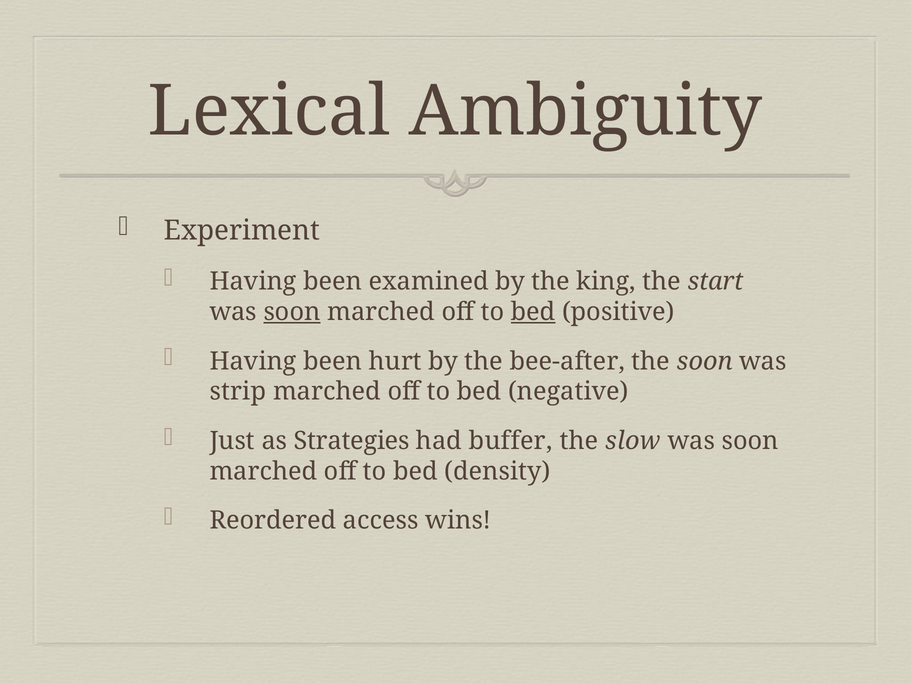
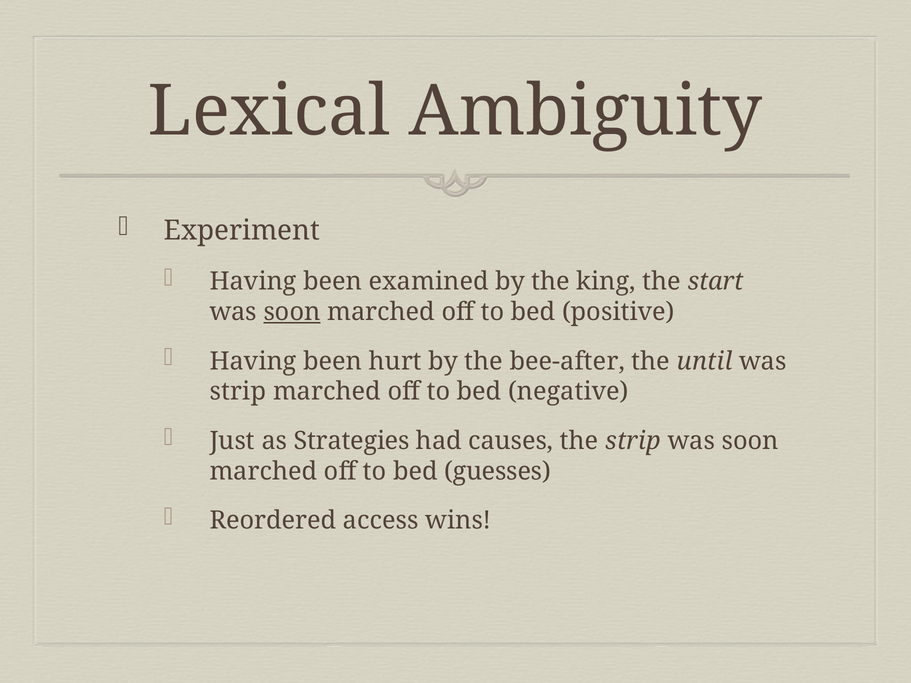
bed at (533, 312) underline: present -> none
the soon: soon -> until
buffer: buffer -> causes
the slow: slow -> strip
density: density -> guesses
